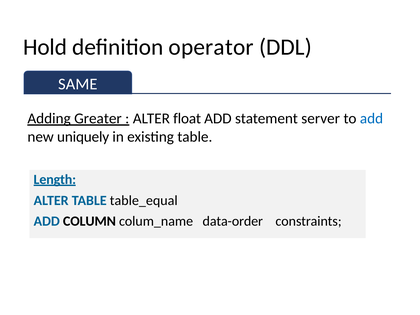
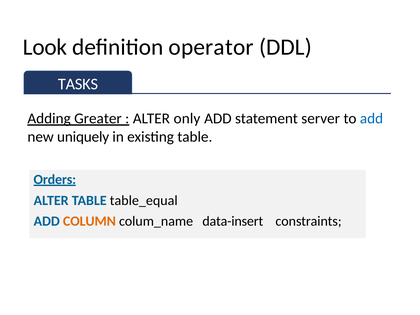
Hold: Hold -> Look
SAME: SAME -> TASKS
float: float -> only
Length: Length -> Orders
COLUMN colour: black -> orange
data-order: data-order -> data-insert
